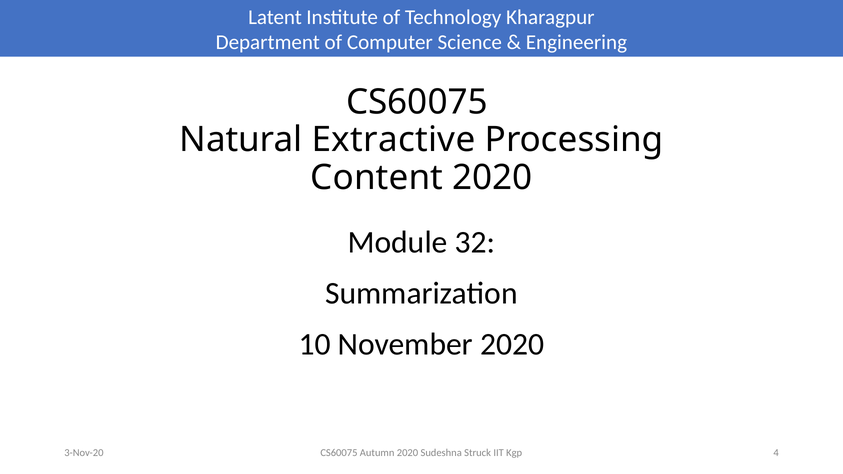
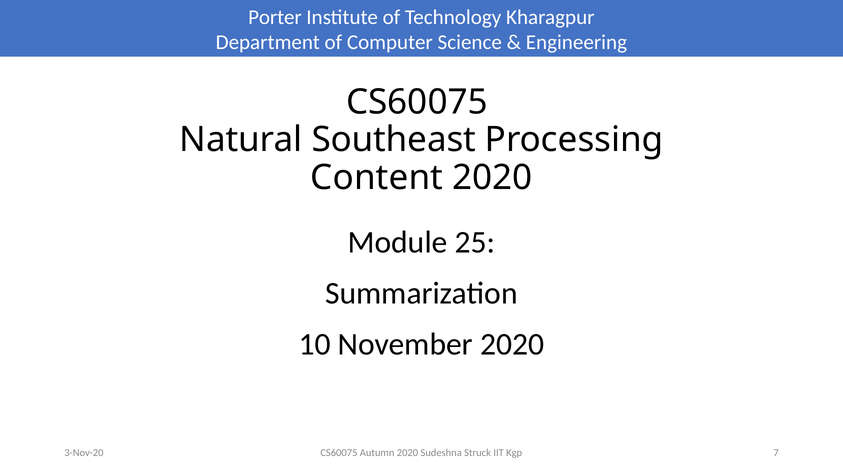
Latent: Latent -> Porter
Extractive: Extractive -> Southeast
32: 32 -> 25
4: 4 -> 7
